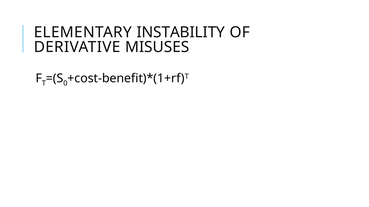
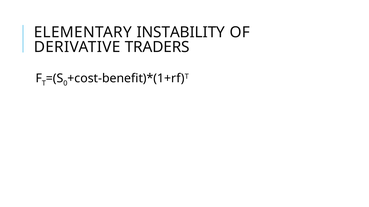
MISUSES: MISUSES -> TRADERS
